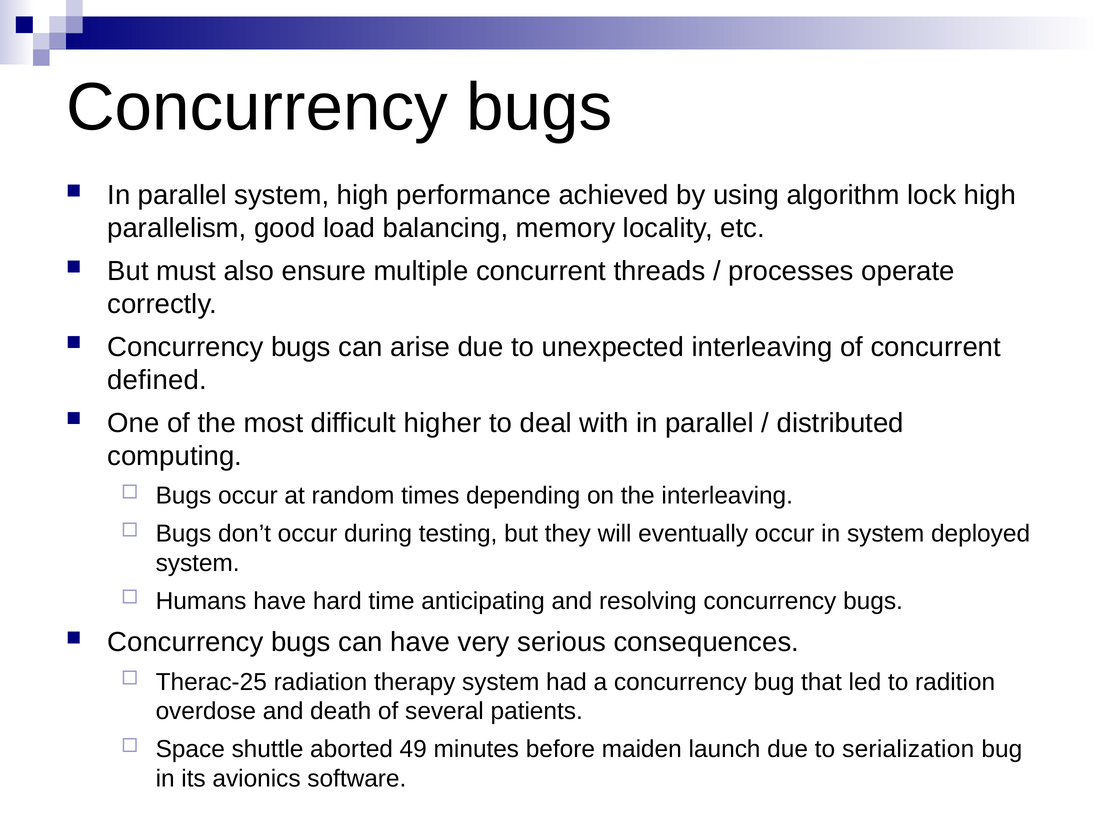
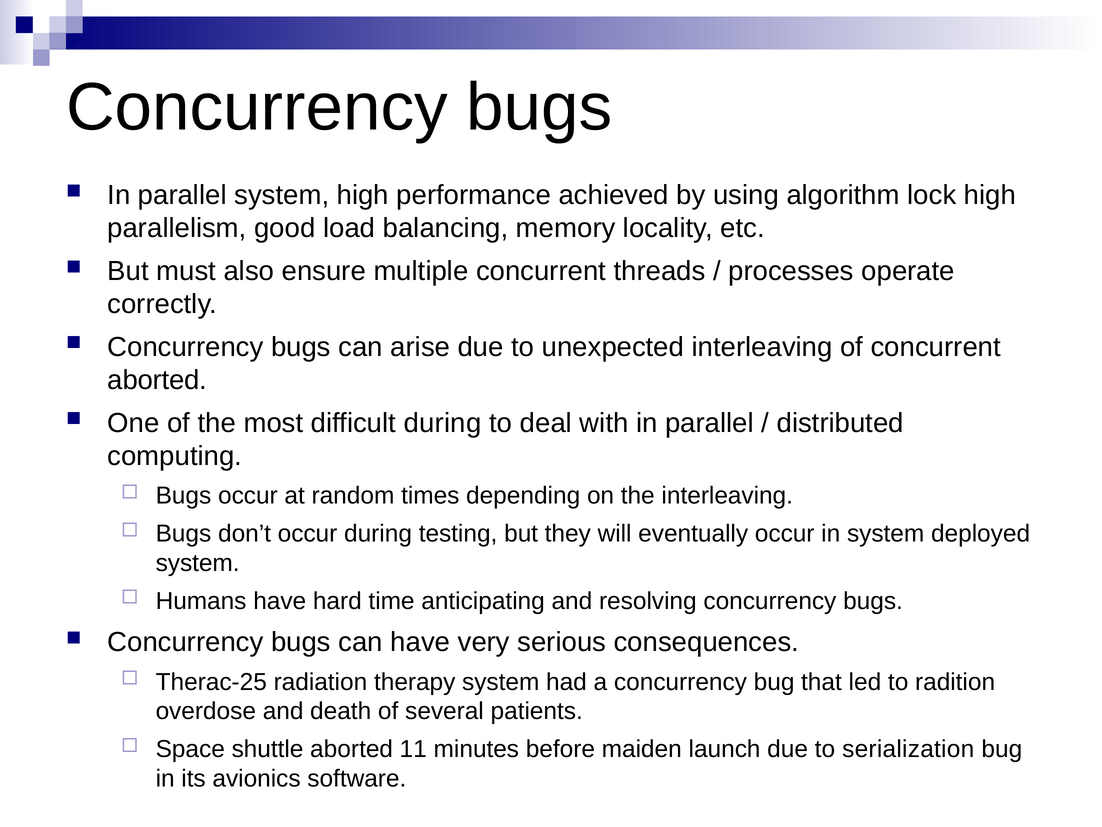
defined at (157, 380): defined -> aborted
difficult higher: higher -> during
49: 49 -> 11
